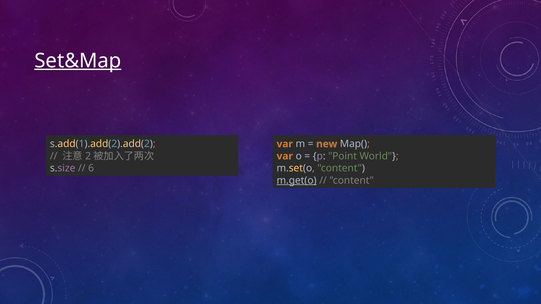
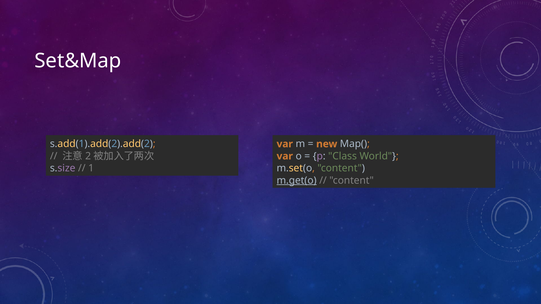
Set&Map underline: present -> none
Point: Point -> Class
6: 6 -> 1
